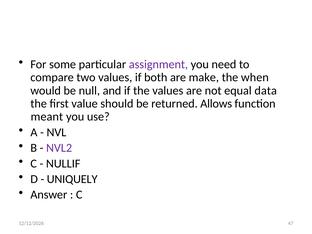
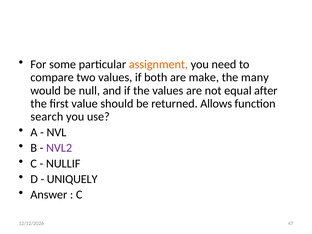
assignment colour: purple -> orange
when: when -> many
data: data -> after
meant: meant -> search
